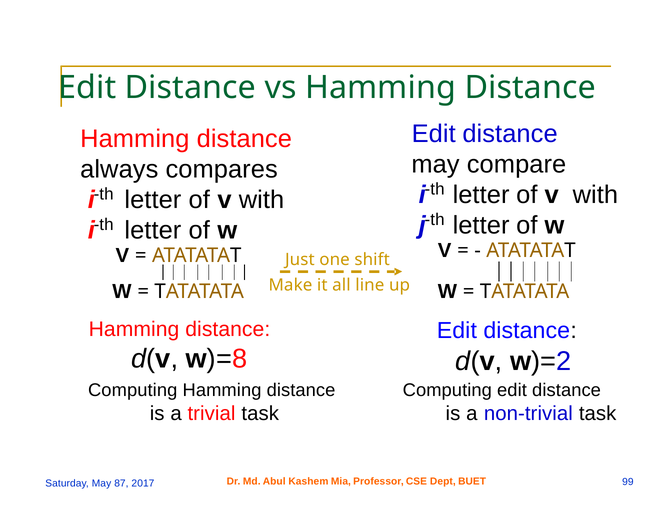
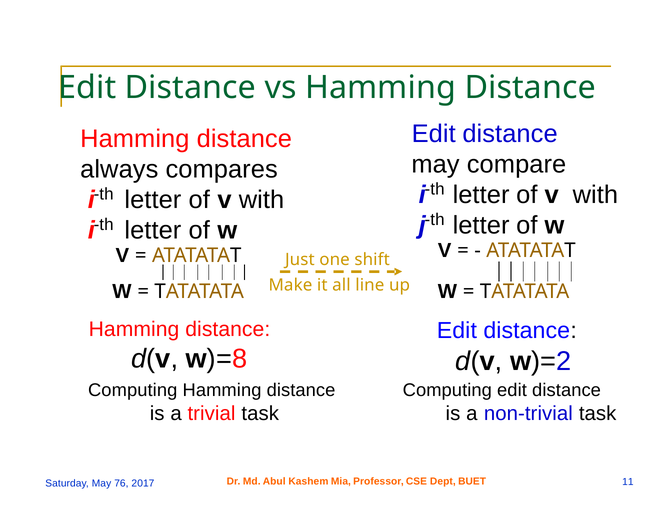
87: 87 -> 76
99: 99 -> 11
